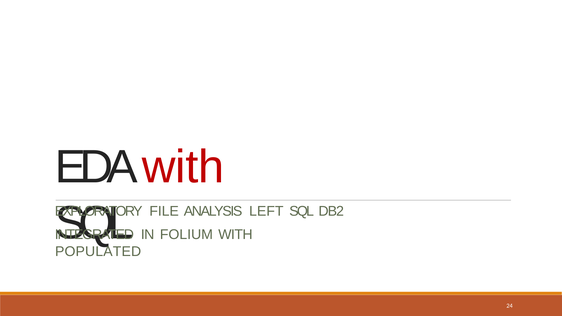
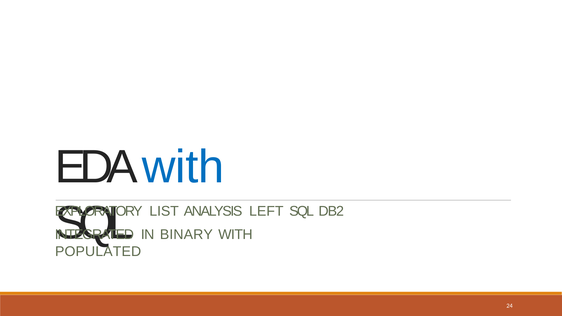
with at (183, 167) colour: red -> blue
FILE: FILE -> LIST
FOLIUM: FOLIUM -> BINARY
